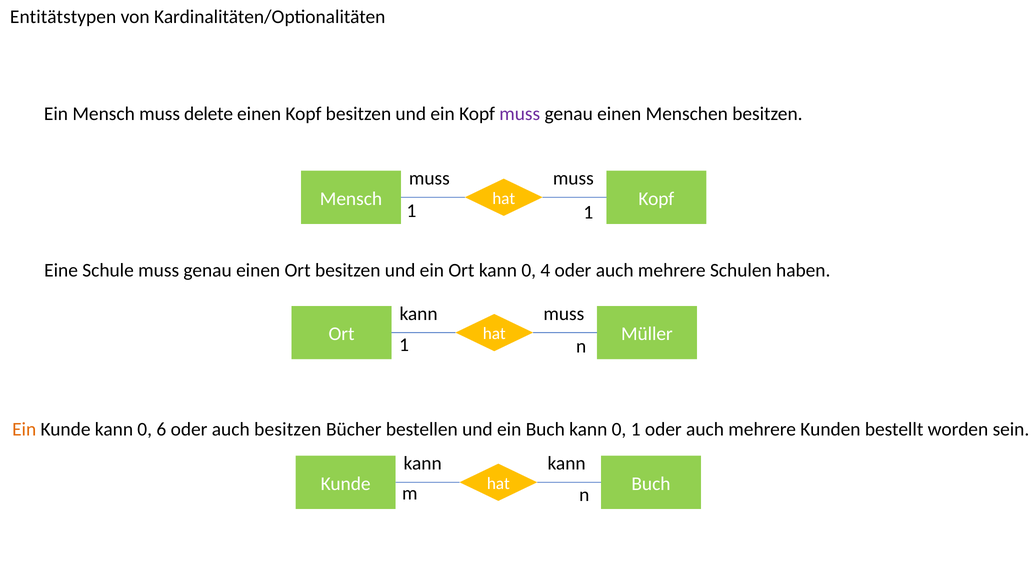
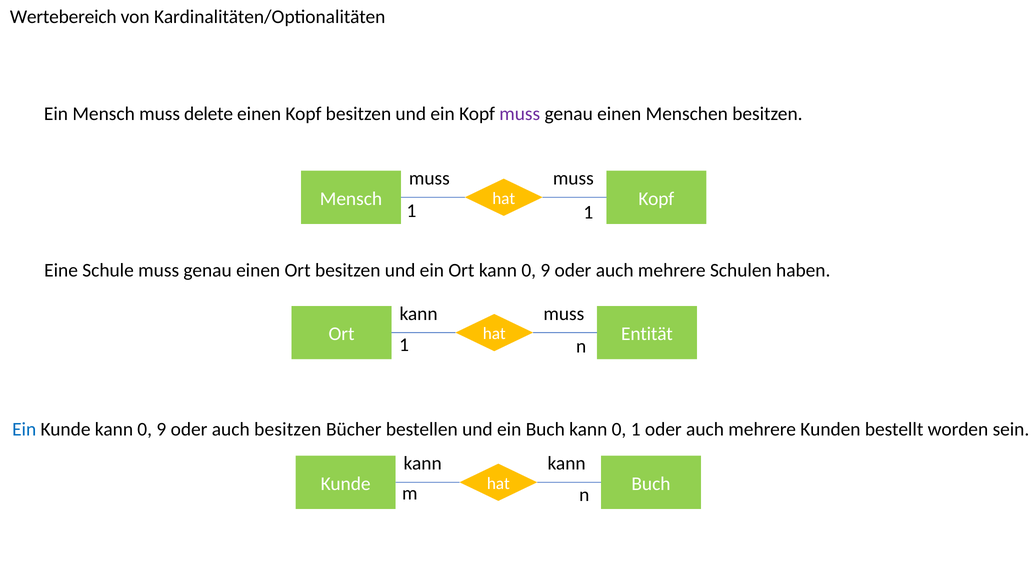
Entitätstypen: Entitätstypen -> Wertebereich
Ort kann 0 4: 4 -> 9
Müller: Müller -> Entität
Ein at (24, 429) colour: orange -> blue
Kunde kann 0 6: 6 -> 9
